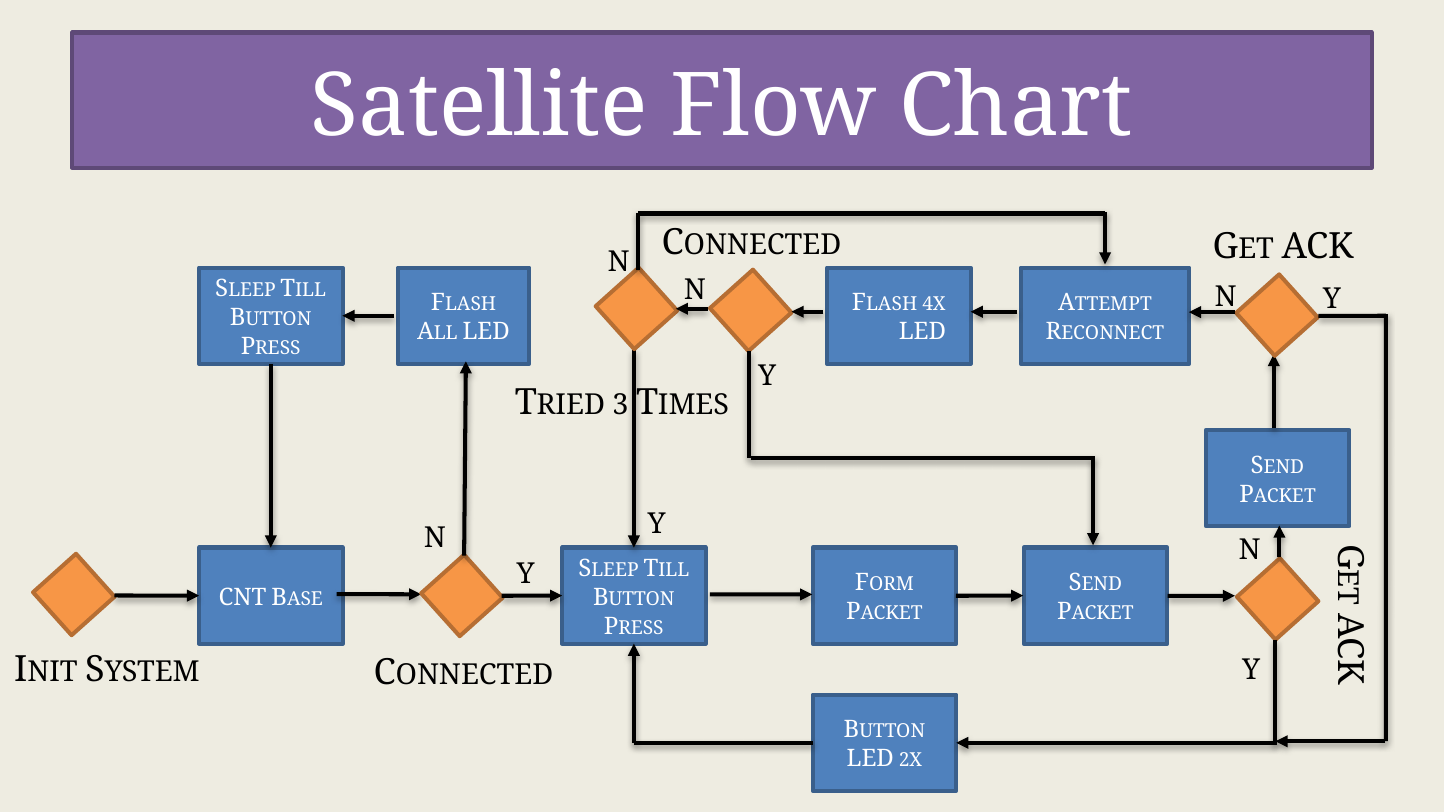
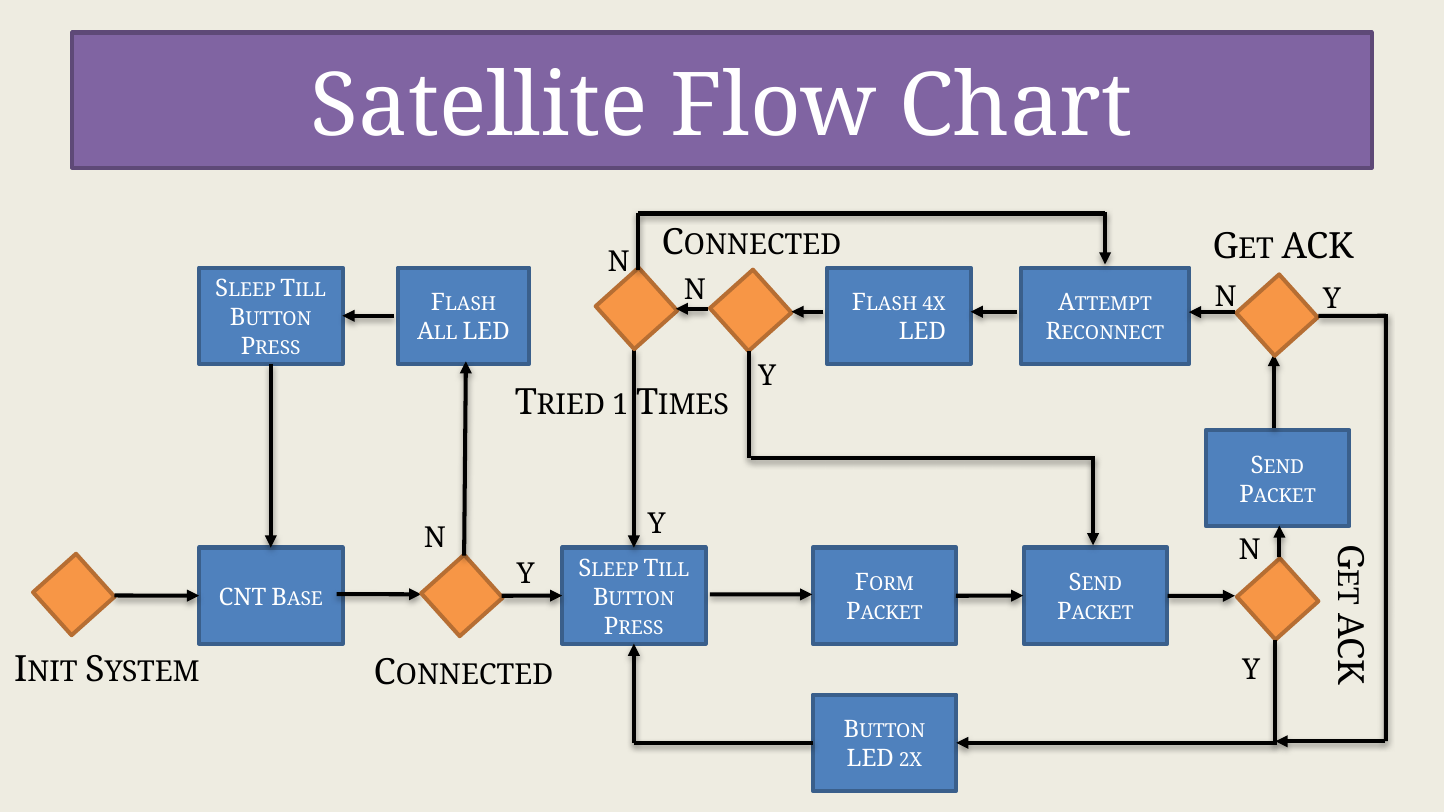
3: 3 -> 1
